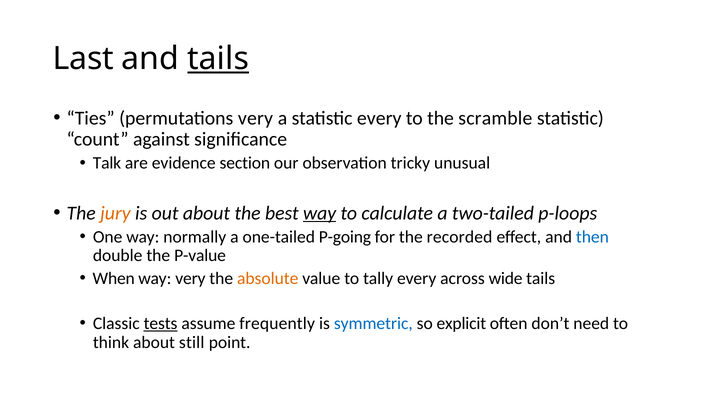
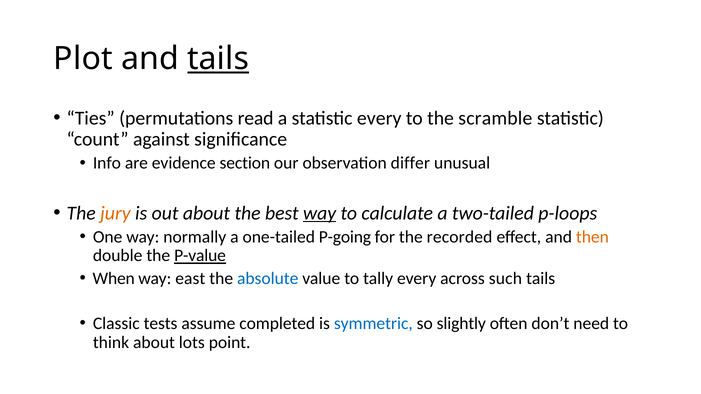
Last: Last -> Plot
permutations very: very -> read
Talk: Talk -> Info
tricky: tricky -> differ
then colour: blue -> orange
P-value underline: none -> present
way very: very -> east
absolute colour: orange -> blue
wide: wide -> such
tests underline: present -> none
frequently: frequently -> completed
explicit: explicit -> slightly
still: still -> lots
